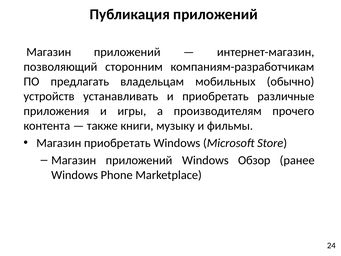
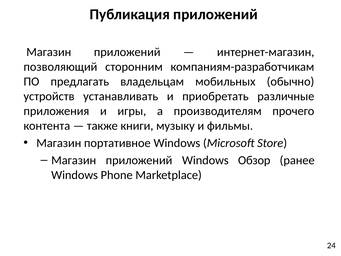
Магазин приобретать: приобретать -> портативное
